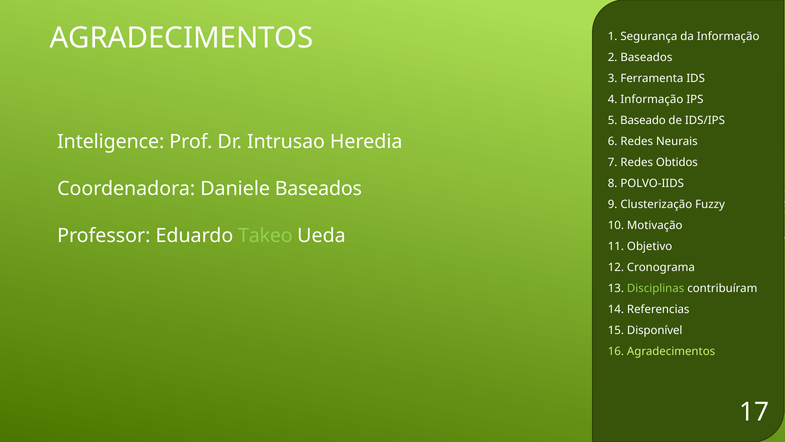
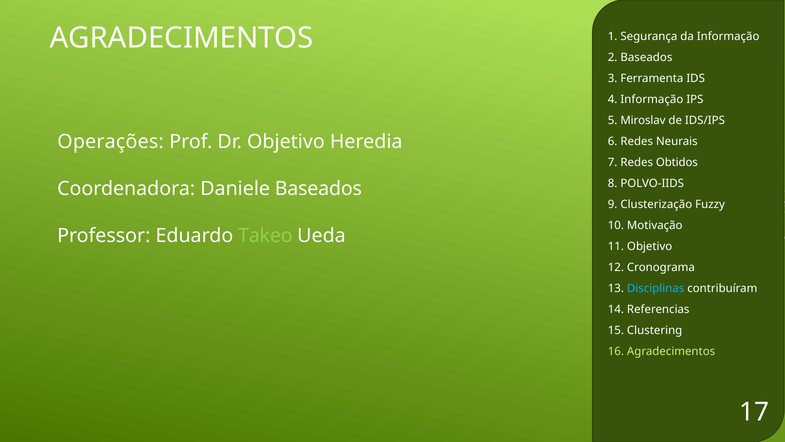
Baseado: Baseado -> Miroslav
Inteligence: Inteligence -> Operações
Dr Intrusao: Intrusao -> Objetivo
Disciplinas colour: light green -> light blue
Disponível: Disponível -> Clustering
